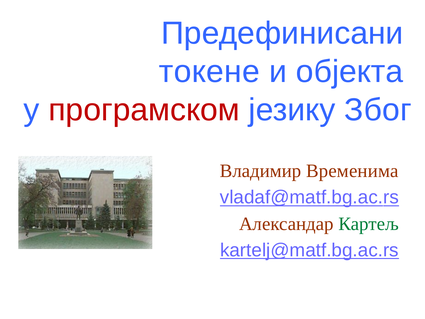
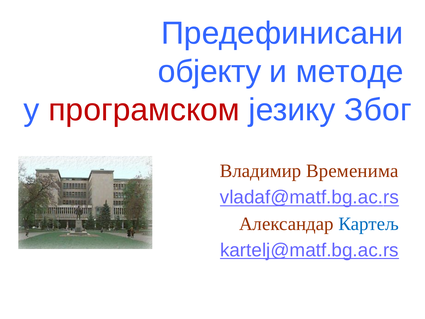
токене: токене -> објекту
објекта: објекта -> методе
Картељ colour: green -> blue
